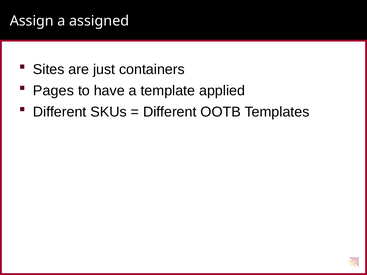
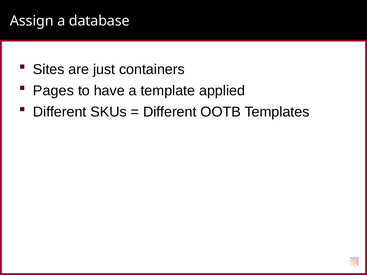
assigned: assigned -> database
